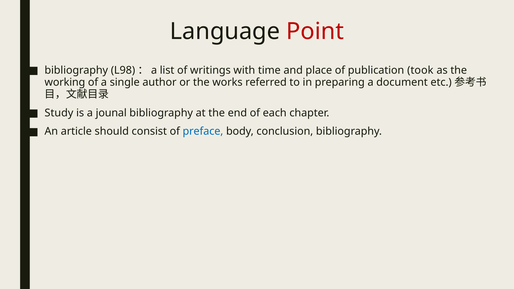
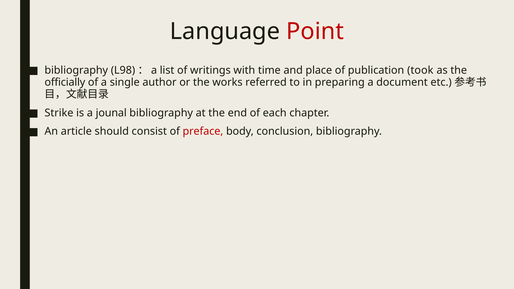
working: working -> officially
Study: Study -> Strike
preface colour: blue -> red
